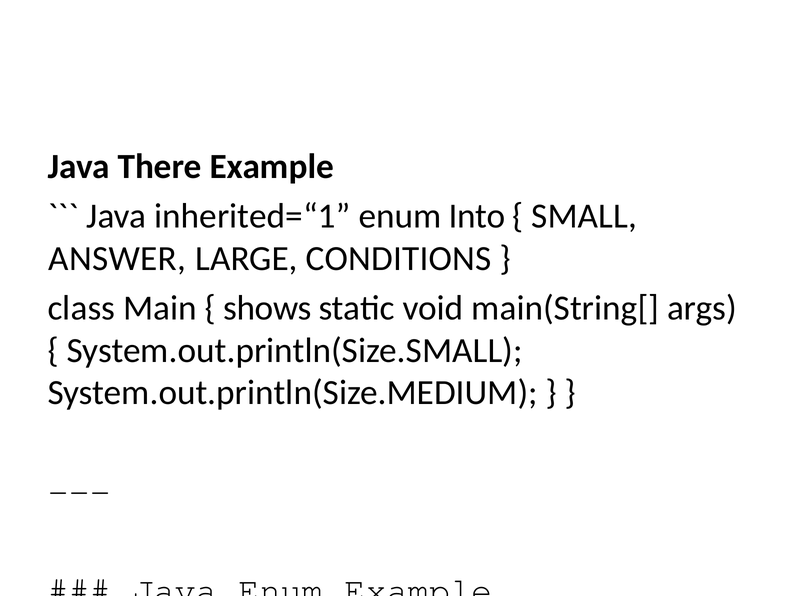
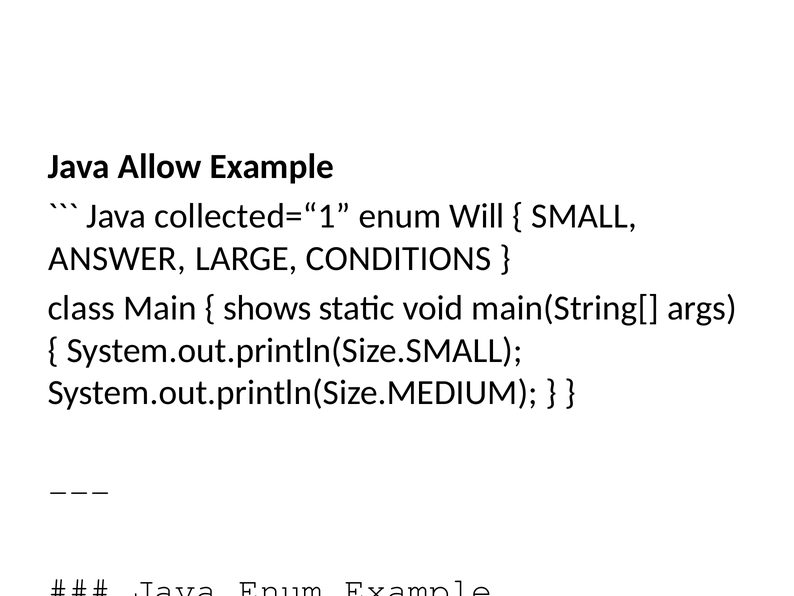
There: There -> Allow
inherited=“1: inherited=“1 -> collected=“1
Into: Into -> Will
